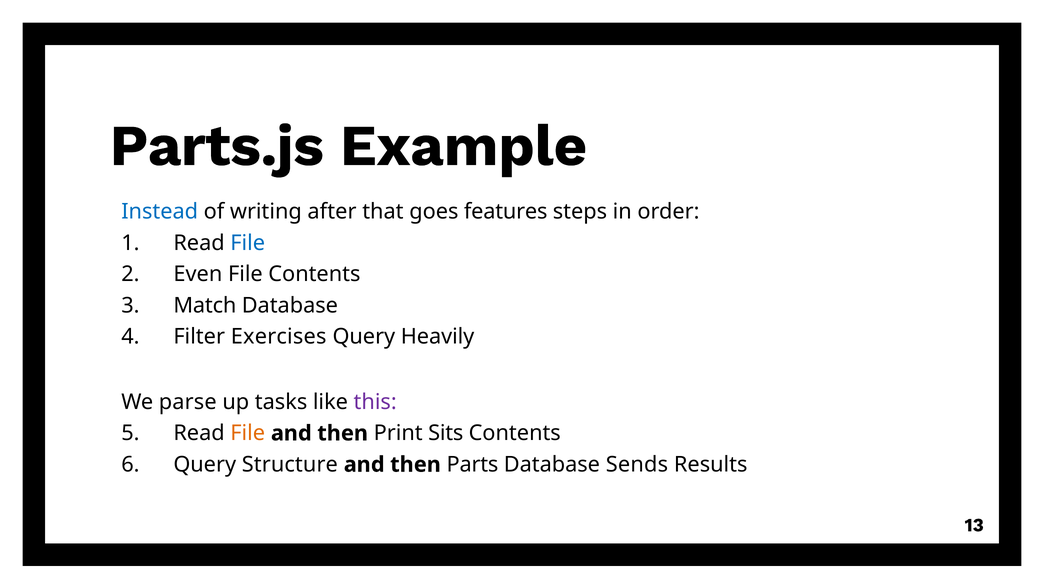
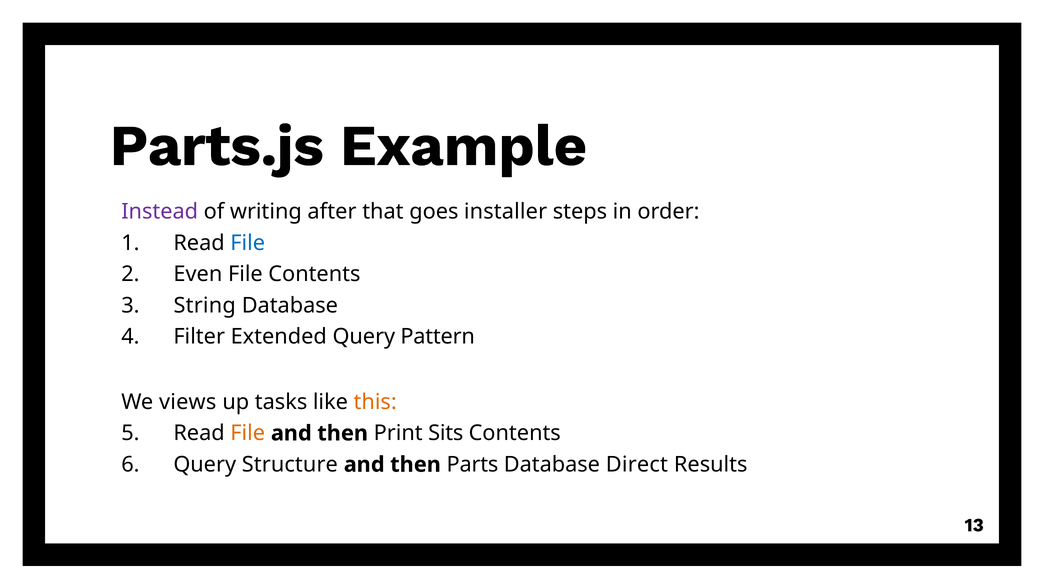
Instead colour: blue -> purple
features: features -> installer
Match: Match -> String
Exercises: Exercises -> Extended
Heavily: Heavily -> Pattern
parse: parse -> views
this colour: purple -> orange
Sends: Sends -> Direct
